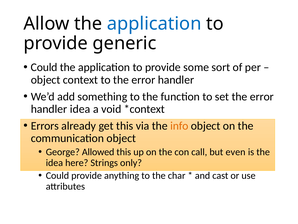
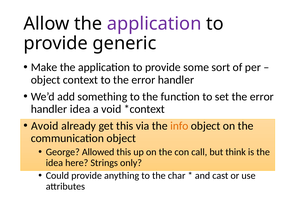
application at (154, 24) colour: blue -> purple
Could at (44, 67): Could -> Make
Errors: Errors -> Avoid
even: even -> think
